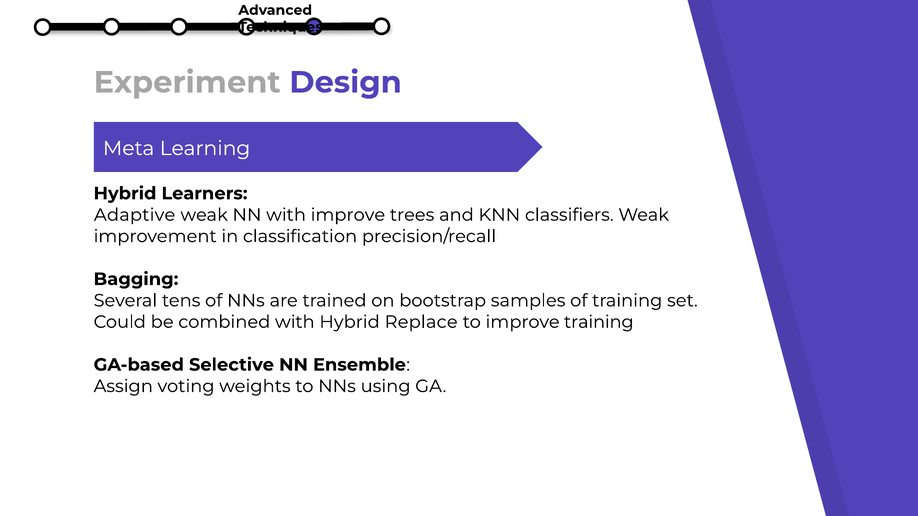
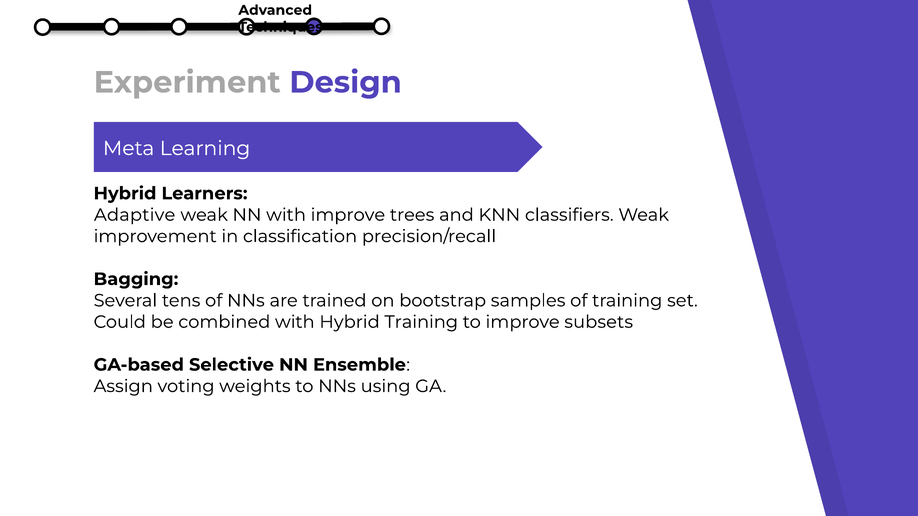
Hybrid Replace: Replace -> Training
improve training: training -> subsets
